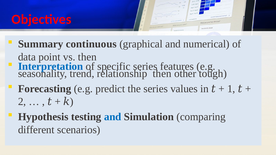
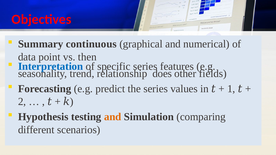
relationship then: then -> does
tough: tough -> fields
and at (113, 117) colour: blue -> orange
